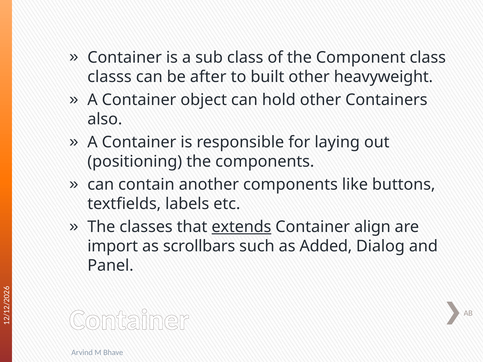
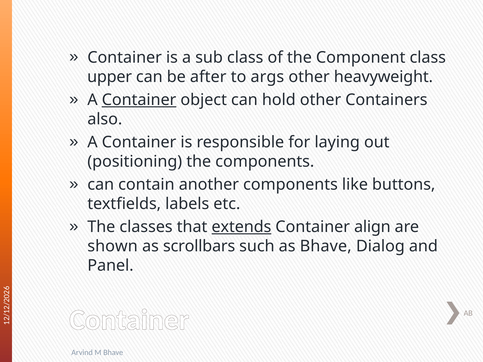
classs: classs -> upper
built: built -> args
Container at (139, 100) underline: none -> present
import: import -> shown
as Added: Added -> Bhave
